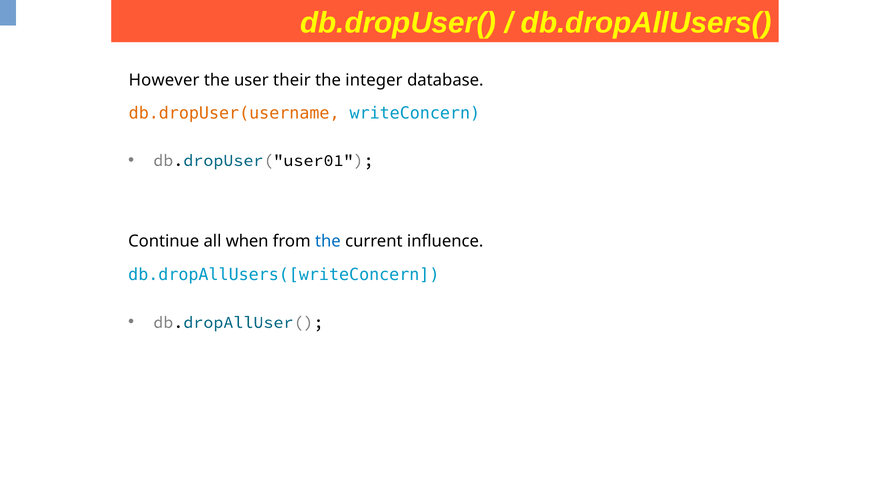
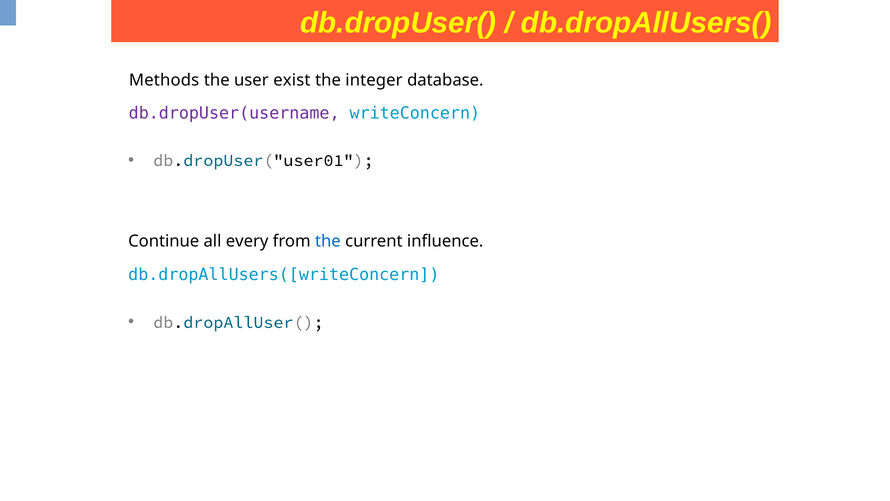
However: However -> Methods
their: their -> exist
db.dropUser(username colour: orange -> purple
when: when -> every
